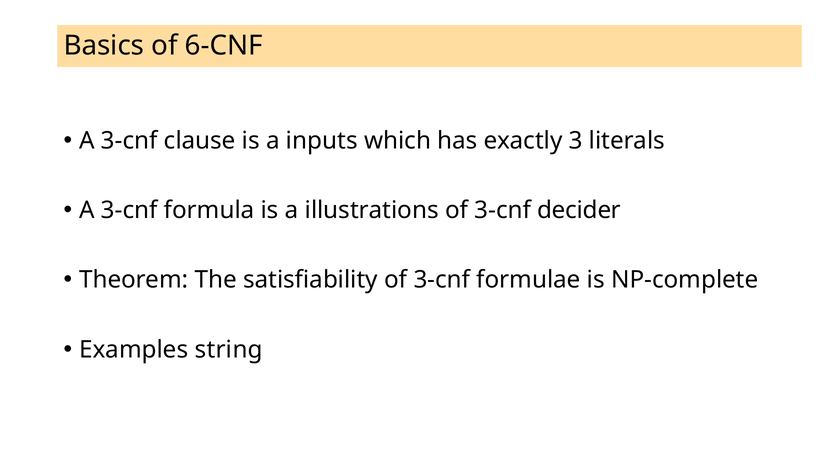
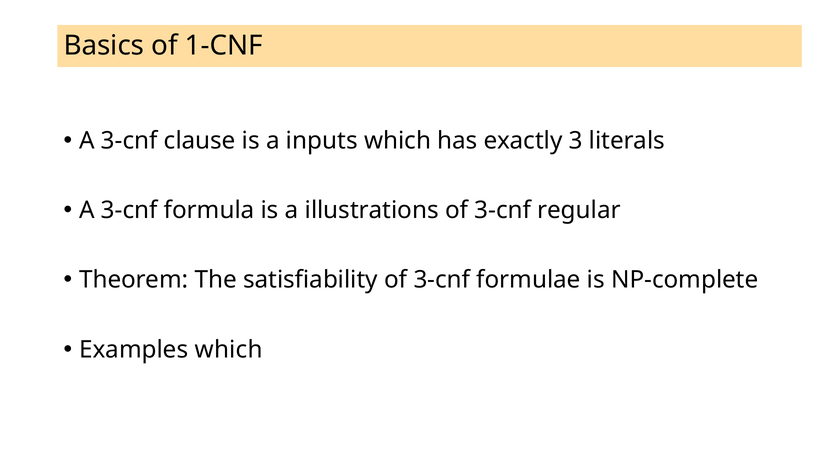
6-CNF: 6-CNF -> 1-CNF
decider: decider -> regular
Examples string: string -> which
